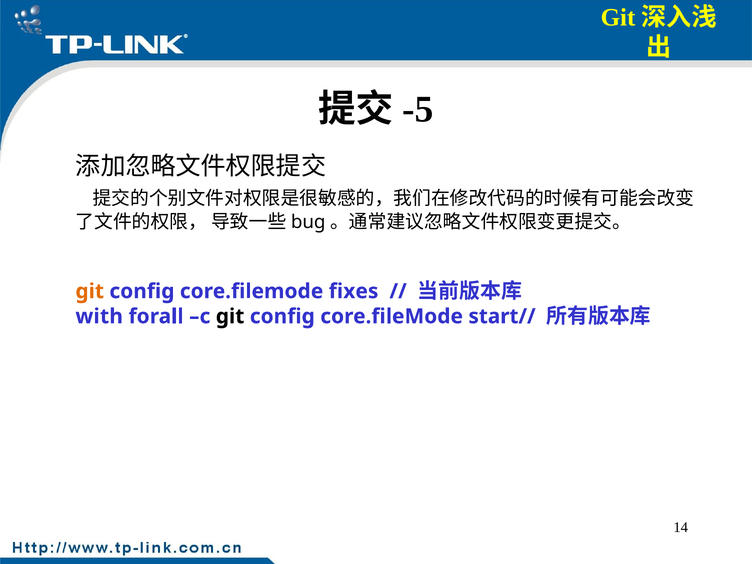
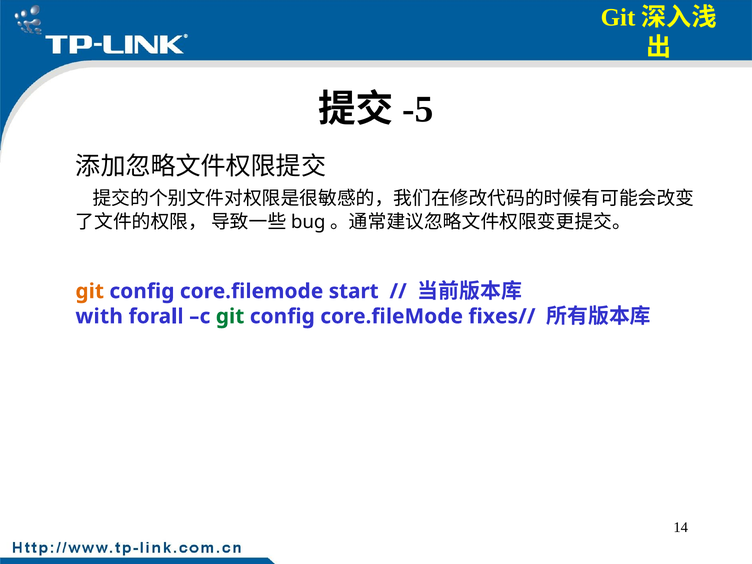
fixes: fixes -> start
git at (230, 316) colour: black -> green
start//: start// -> fixes//
